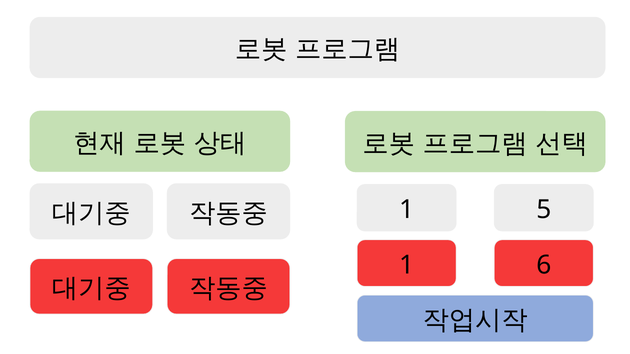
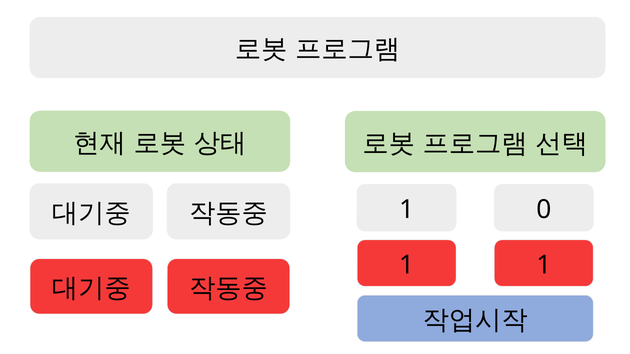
5: 5 -> 0
1 6: 6 -> 1
